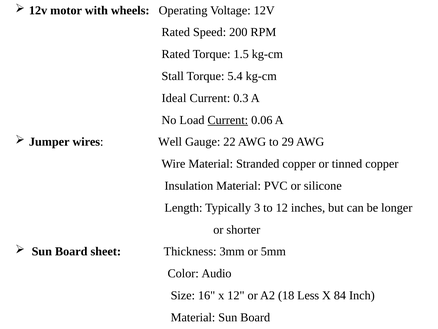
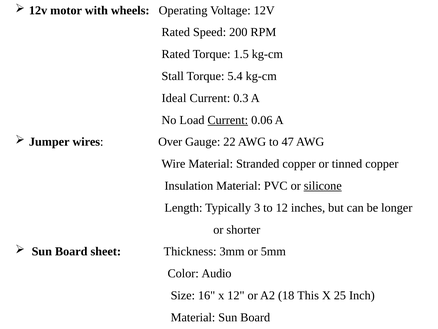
Well: Well -> Over
29: 29 -> 47
silicone underline: none -> present
Less: Less -> This
84: 84 -> 25
